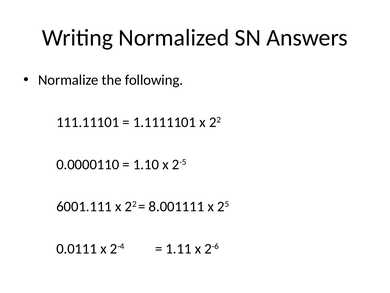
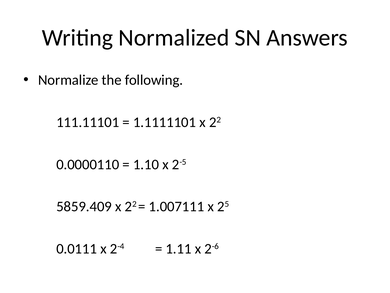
6001.111: 6001.111 -> 5859.409
8.001111: 8.001111 -> 1.007111
